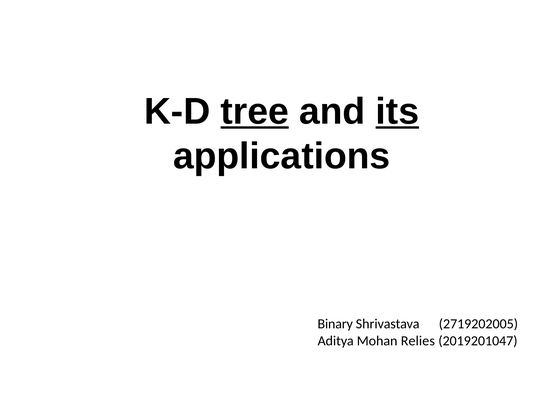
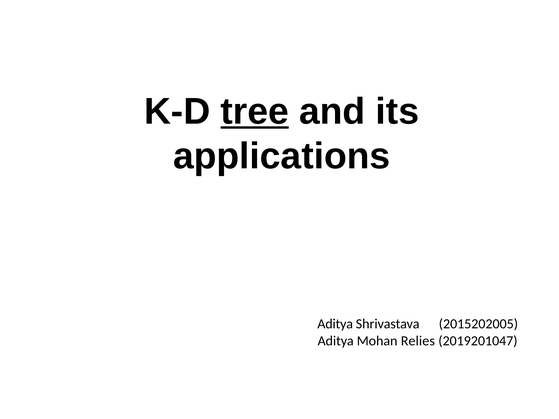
its underline: present -> none
Binary at (335, 324): Binary -> Aditya
2719202005: 2719202005 -> 2015202005
